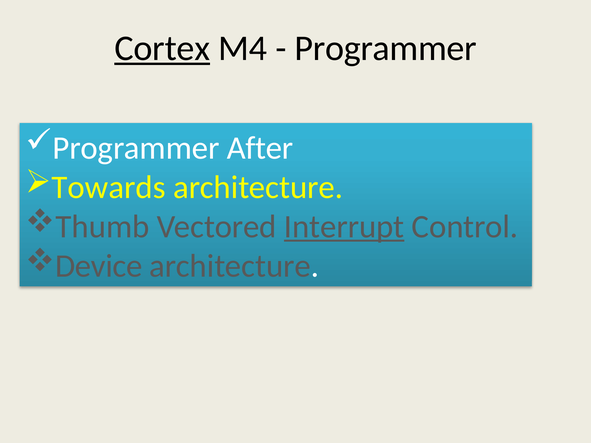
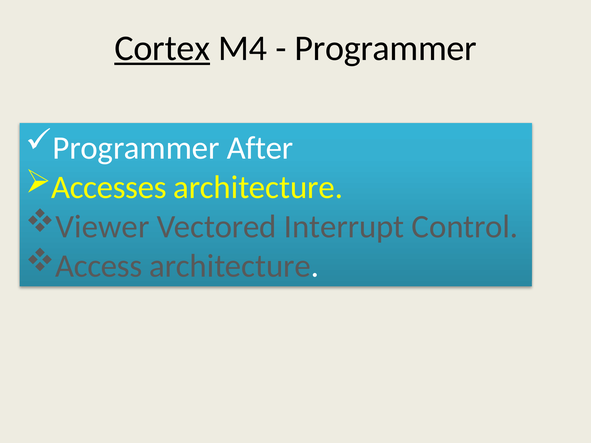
Towards: Towards -> Accesses
Thumb: Thumb -> Viewer
Interrupt underline: present -> none
Device: Device -> Access
